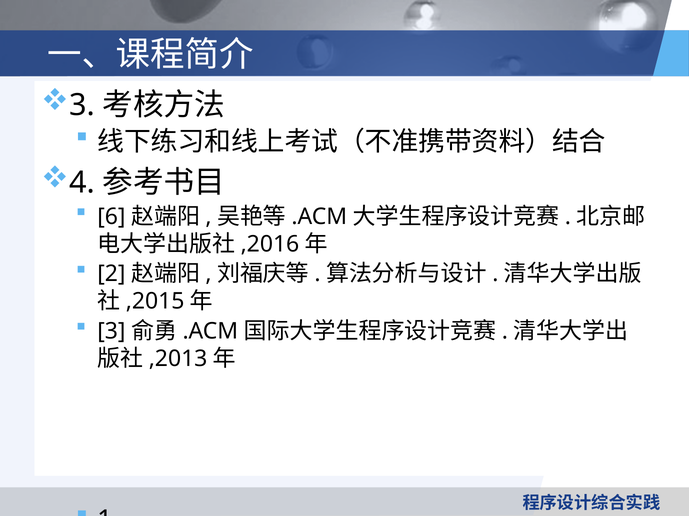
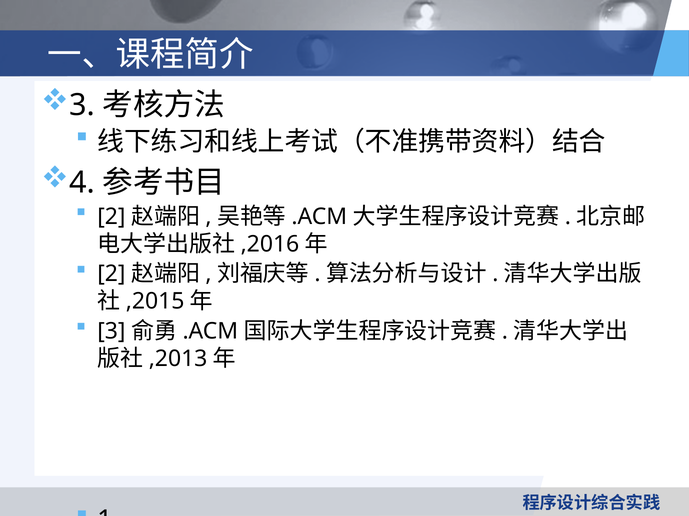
6 at (111, 217): 6 -> 2
